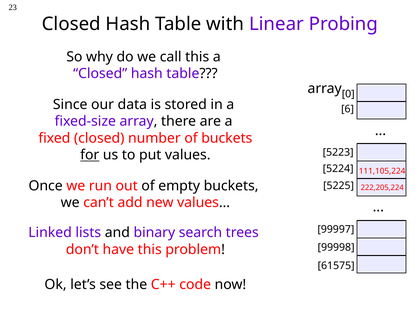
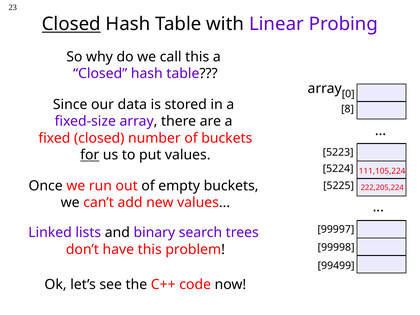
Closed at (71, 24) underline: none -> present
6: 6 -> 8
61575: 61575 -> 99499
